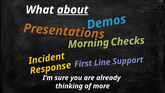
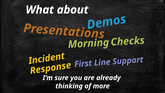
about underline: present -> none
